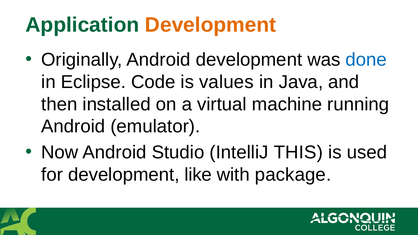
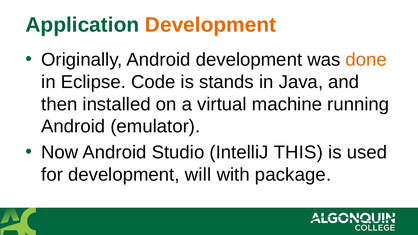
done colour: blue -> orange
values: values -> stands
like: like -> will
